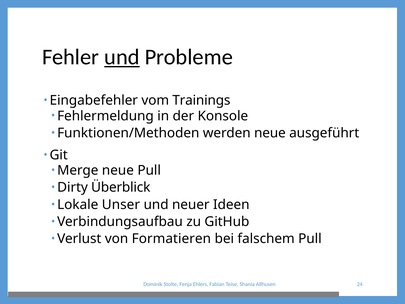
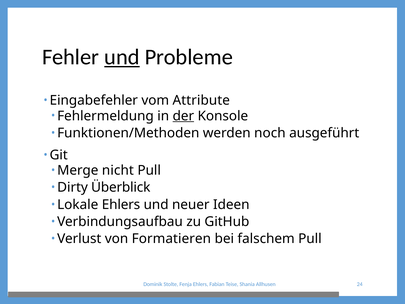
Trainings: Trainings -> Attribute
der underline: none -> present
werden neue: neue -> noch
Merge neue: neue -> nicht
Lokale Unser: Unser -> Ehlers
